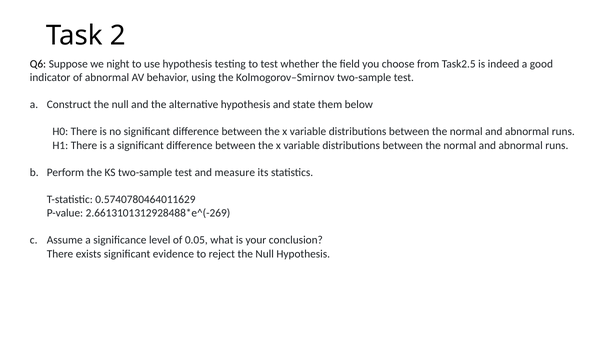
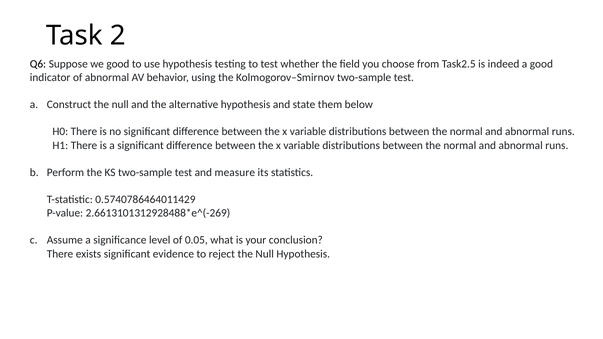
we night: night -> good
0.5740780464011629: 0.5740780464011629 -> 0.5740786464011429
